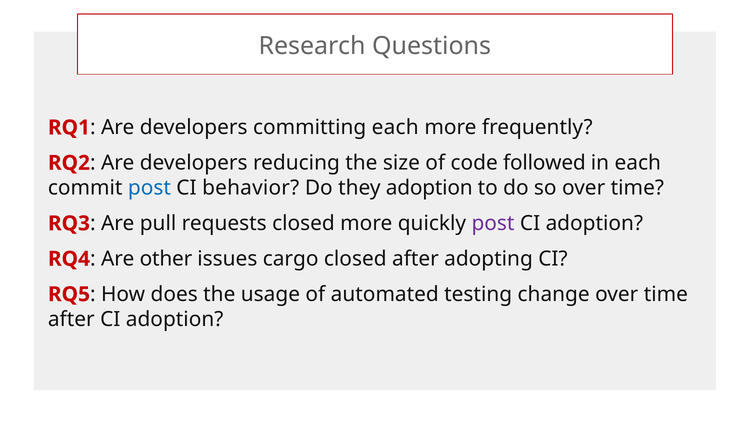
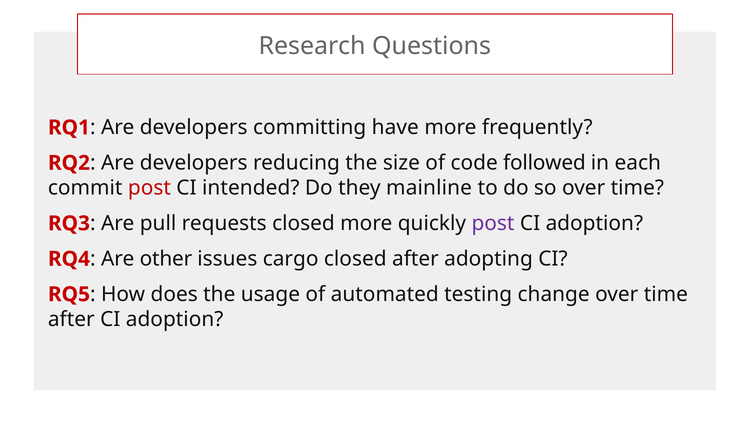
committing each: each -> have
post at (149, 188) colour: blue -> red
behavior: behavior -> intended
they adoption: adoption -> mainline
